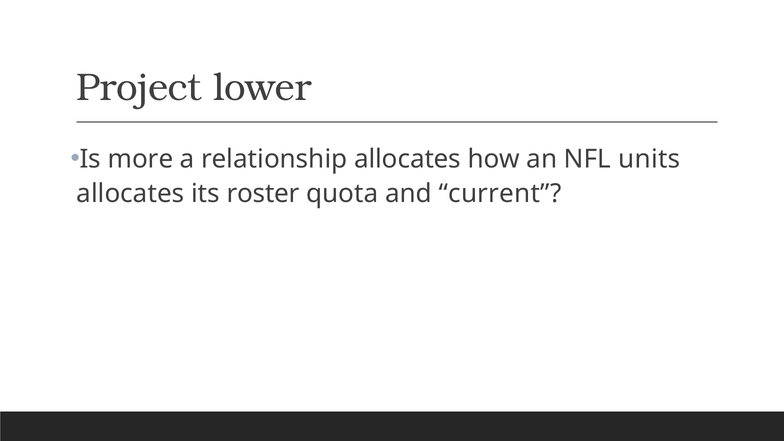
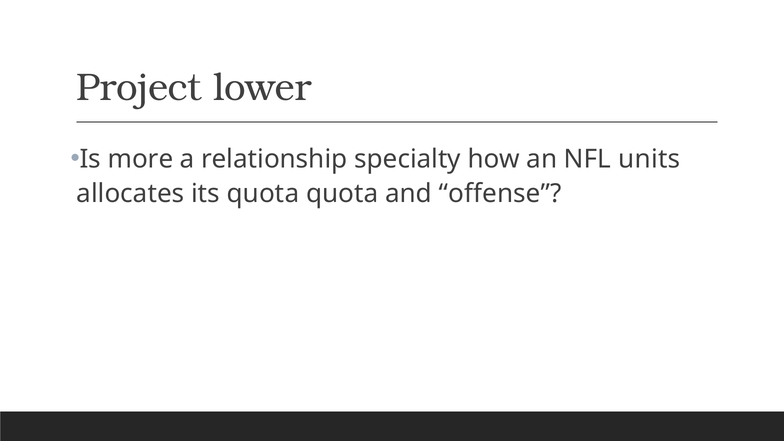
relationship allocates: allocates -> specialty
its roster: roster -> quota
current: current -> offense
